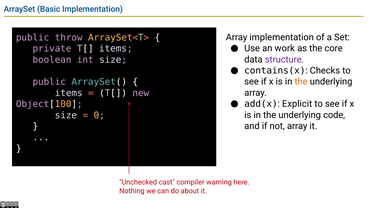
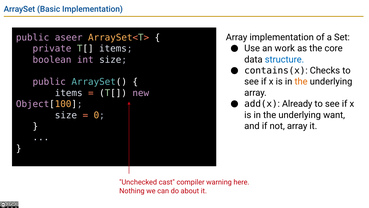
throw: throw -> aseer
structure colour: purple -> blue
Explicit: Explicit -> Already
code: code -> want
